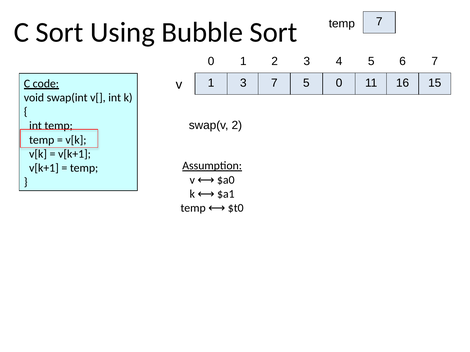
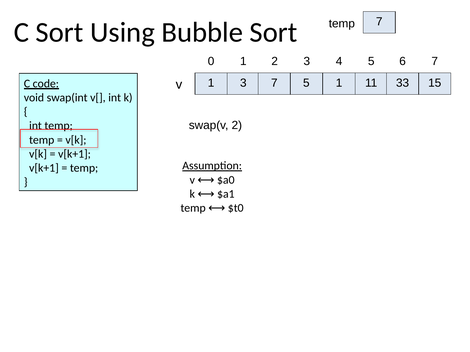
0 at (339, 83): 0 -> 1
16: 16 -> 33
